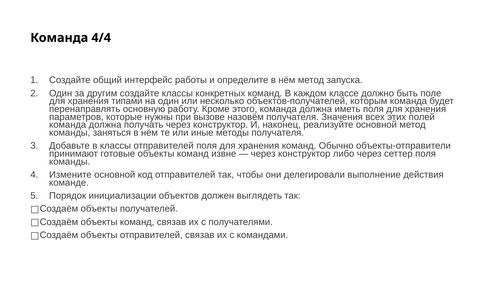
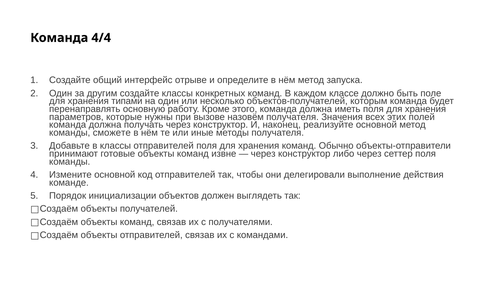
работы: работы -> отрыве
заняться: заняться -> сможете
